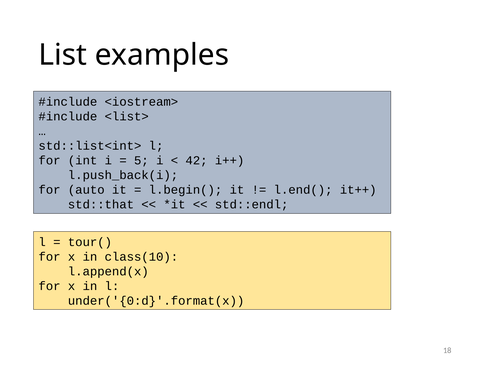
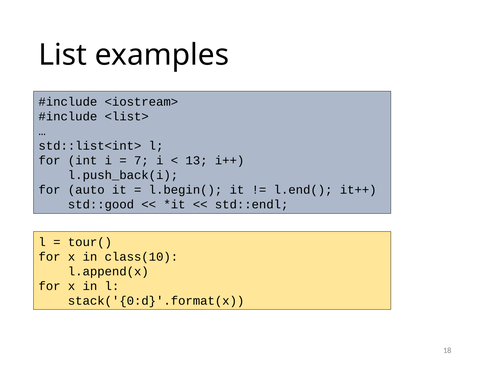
5: 5 -> 7
42: 42 -> 13
std::that: std::that -> std::good
under('{0:d}'.format(x: under('{0:d}'.format(x -> stack('{0:d}'.format(x
